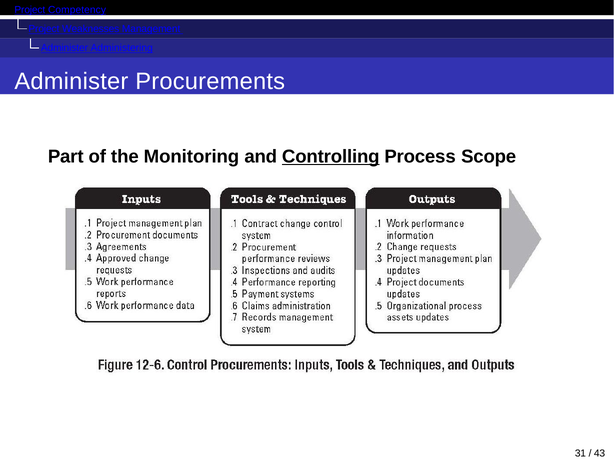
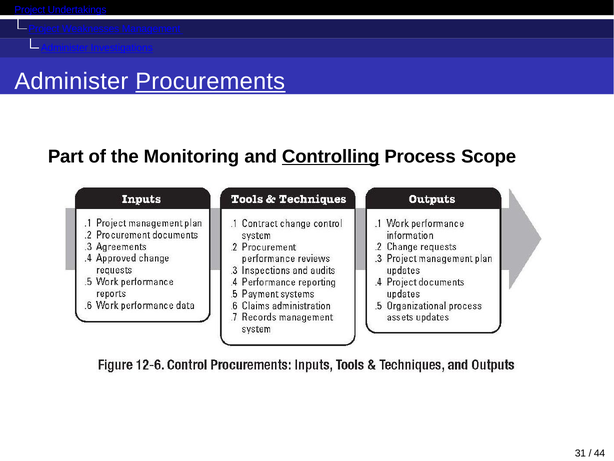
Competency: Competency -> Undertakings
Administering: Administering -> Investigations
Procurements underline: none -> present
43: 43 -> 44
